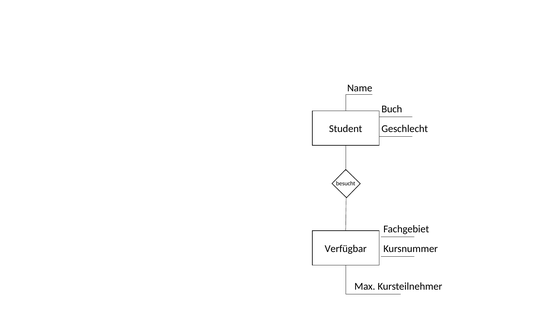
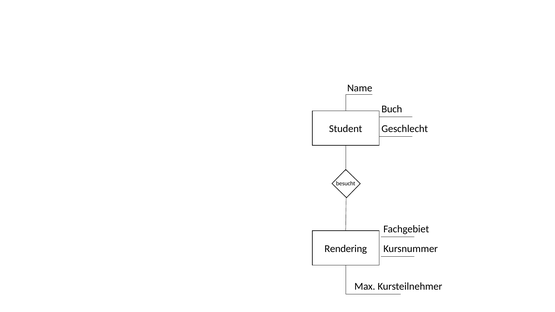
Verfügbar: Verfügbar -> Rendering
